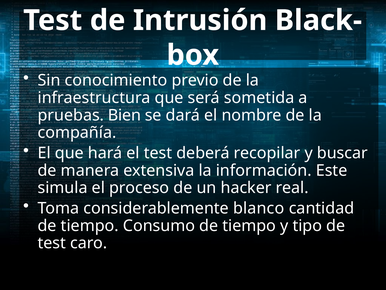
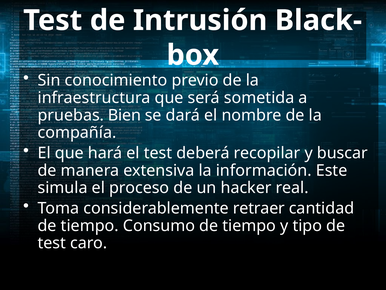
blanco: blanco -> retraer
